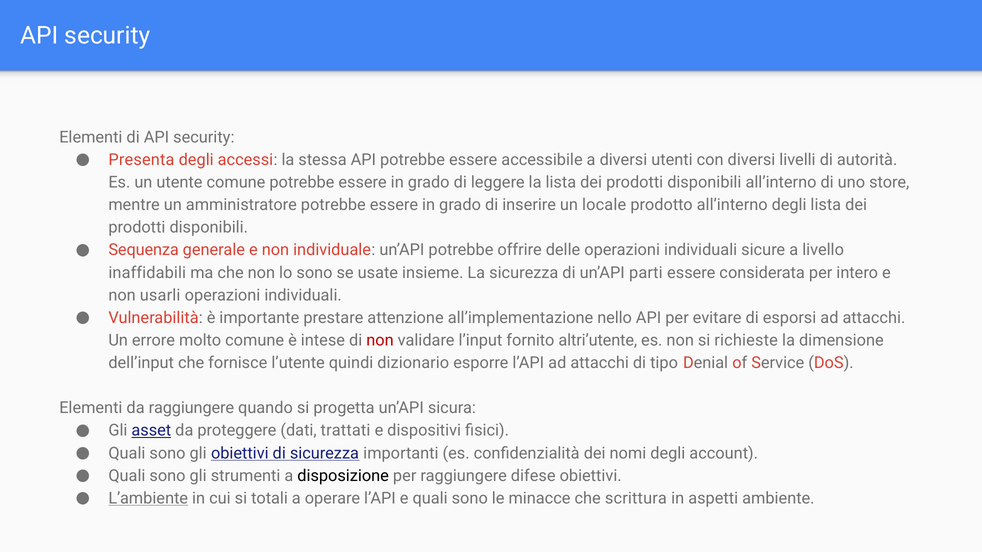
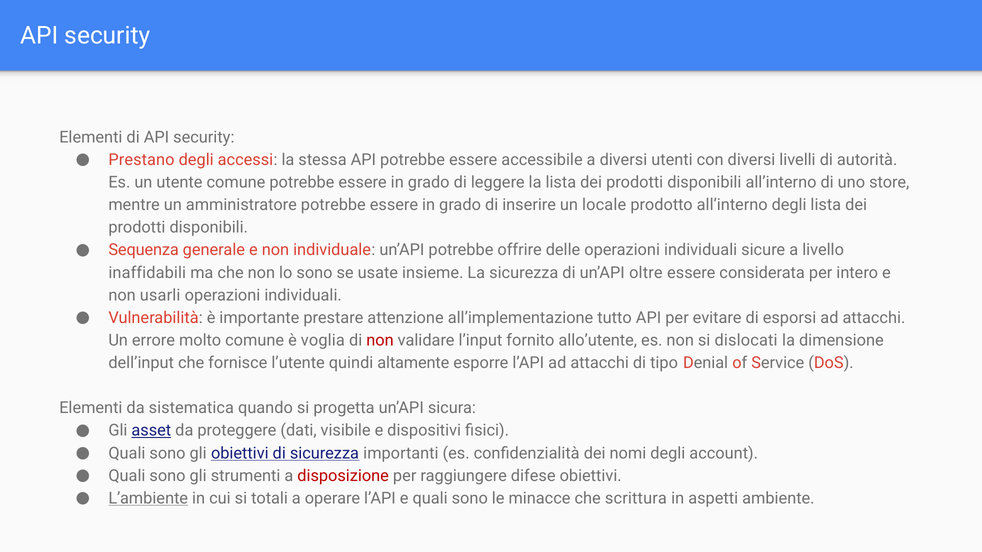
Presenta: Presenta -> Prestano
parti: parti -> oltre
nello: nello -> tutto
intese: intese -> voglia
altri’utente: altri’utente -> allo’utente
richieste: richieste -> dislocati
dizionario: dizionario -> altamente
da raggiungere: raggiungere -> sistematica
trattati: trattati -> visibile
disposizione colour: black -> red
